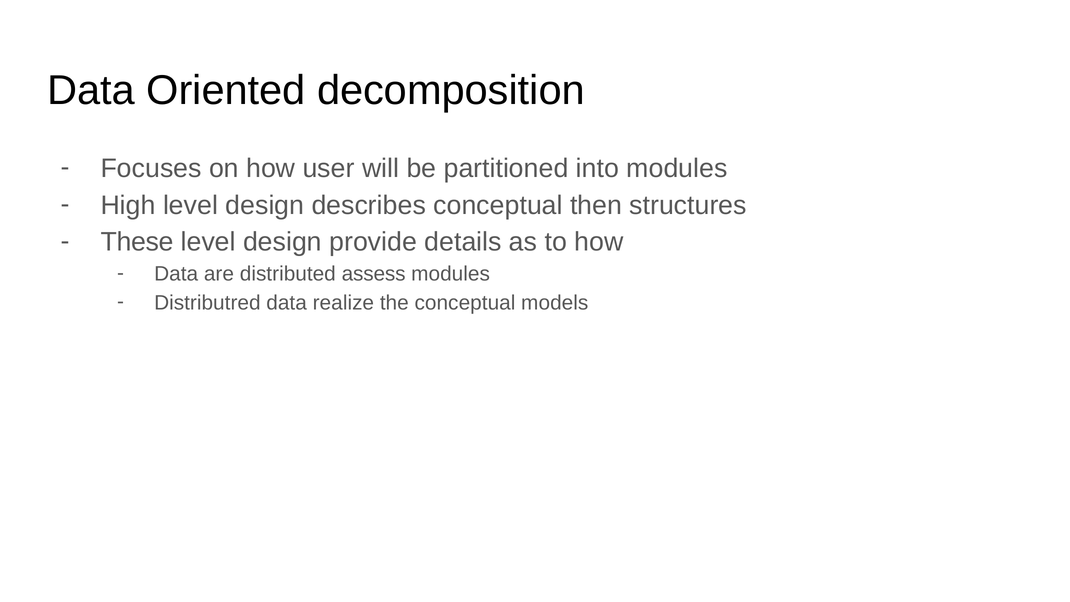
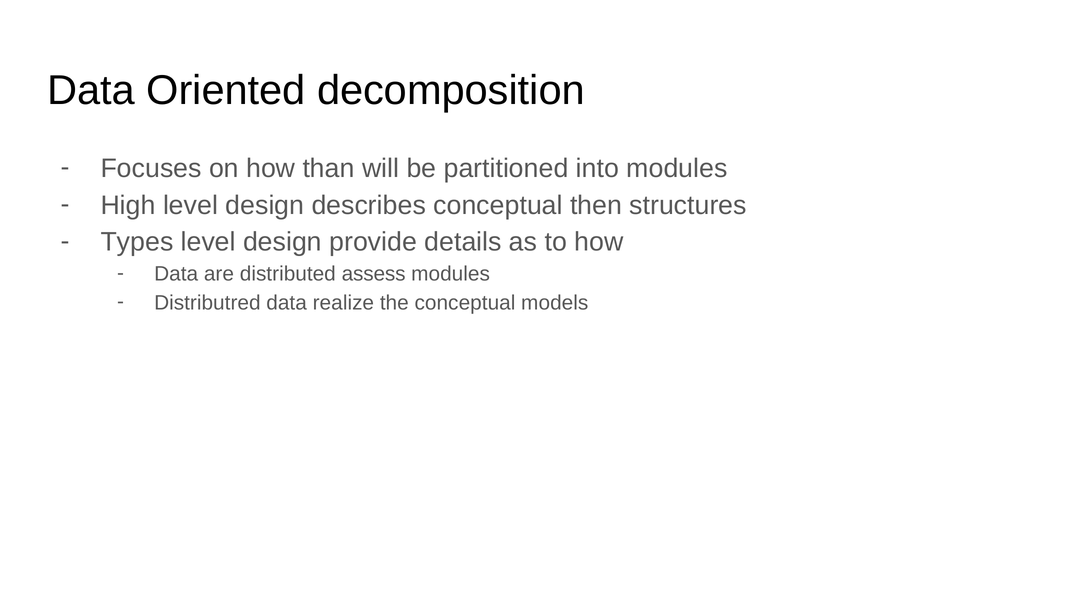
user: user -> than
These: These -> Types
